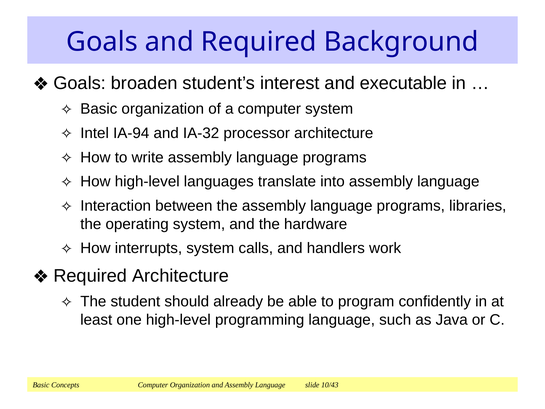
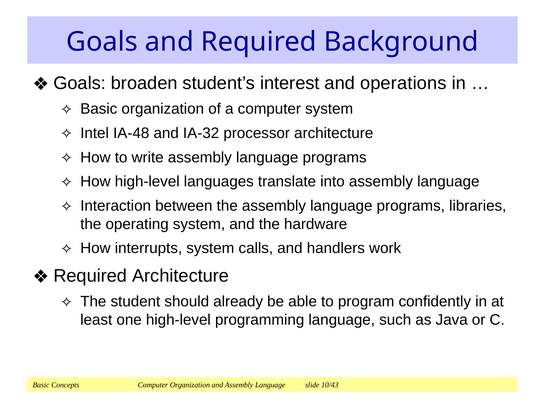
executable: executable -> operations
IA-94: IA-94 -> IA-48
